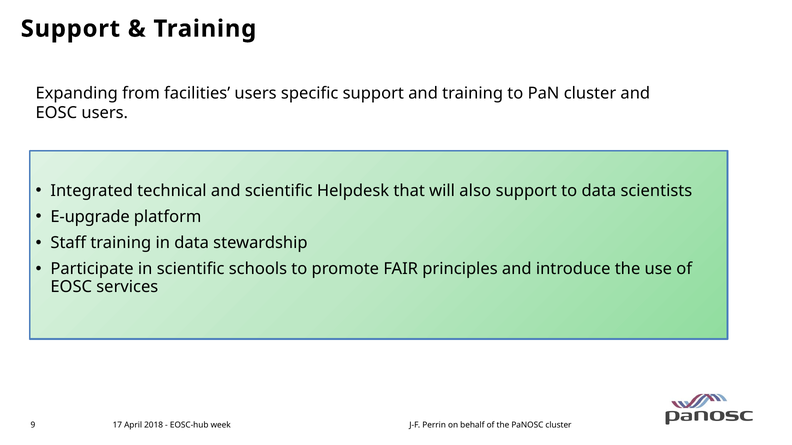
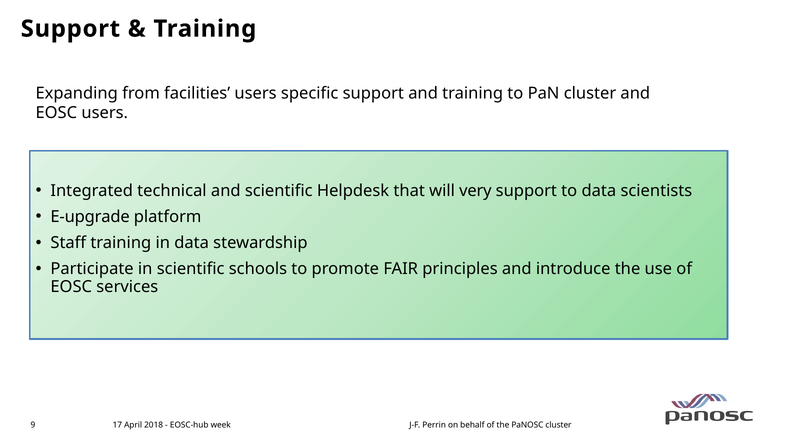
also: also -> very
